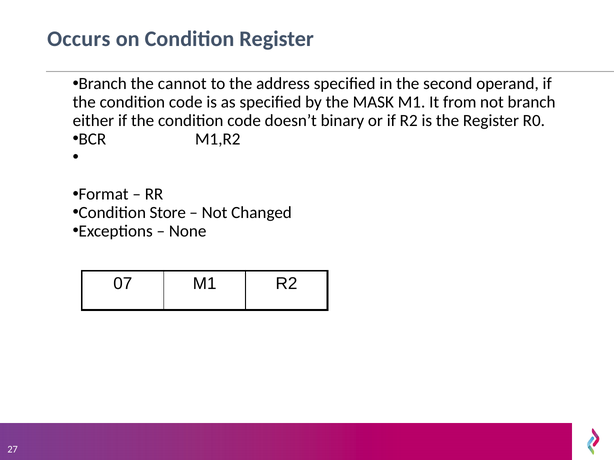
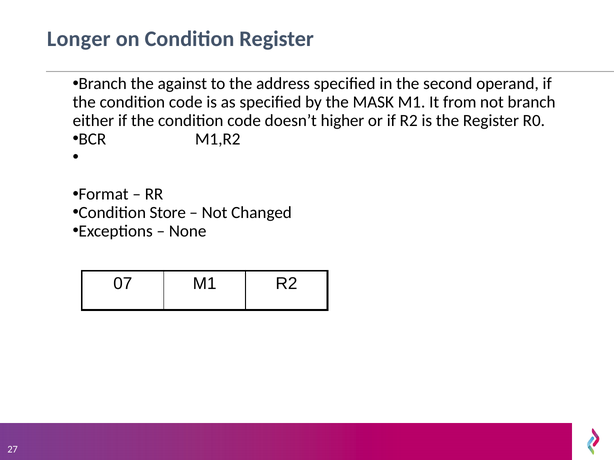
Occurs: Occurs -> Longer
cannot: cannot -> against
binary: binary -> higher
